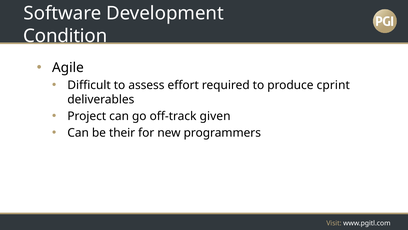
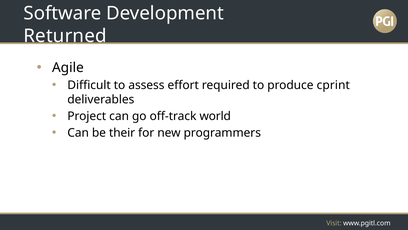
Condition: Condition -> Returned
given: given -> world
